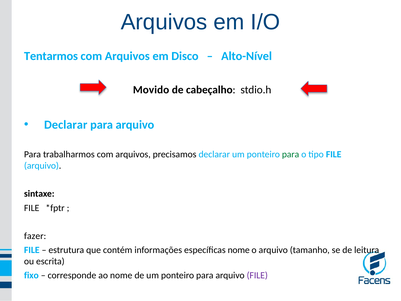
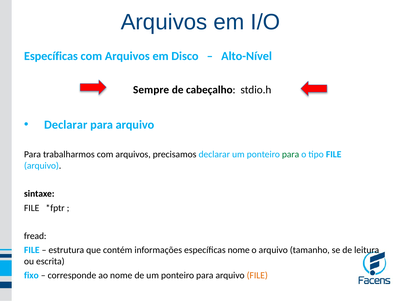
Tentarmos at (51, 56): Tentarmos -> Específicas
Movido: Movido -> Sempre
fazer: fazer -> fread
FILE at (257, 275) colour: purple -> orange
